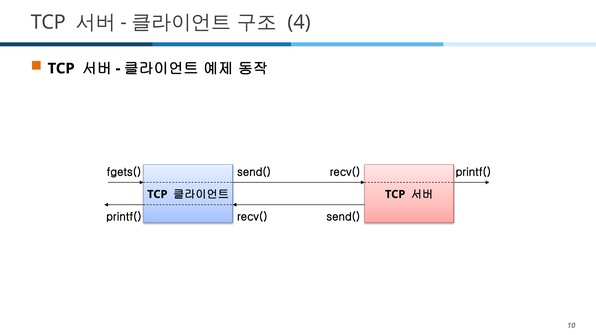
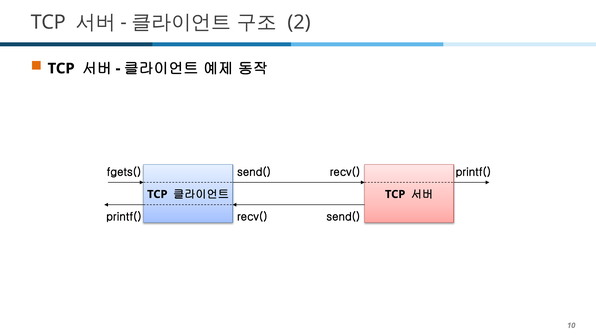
4: 4 -> 2
